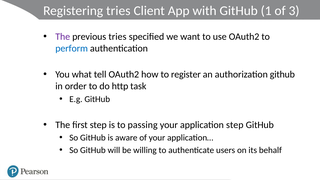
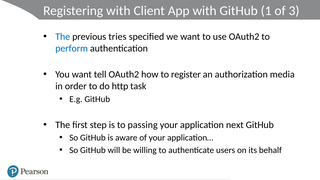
Registering tries: tries -> with
The at (63, 37) colour: purple -> blue
You what: what -> want
authorization github: github -> media
application step: step -> next
